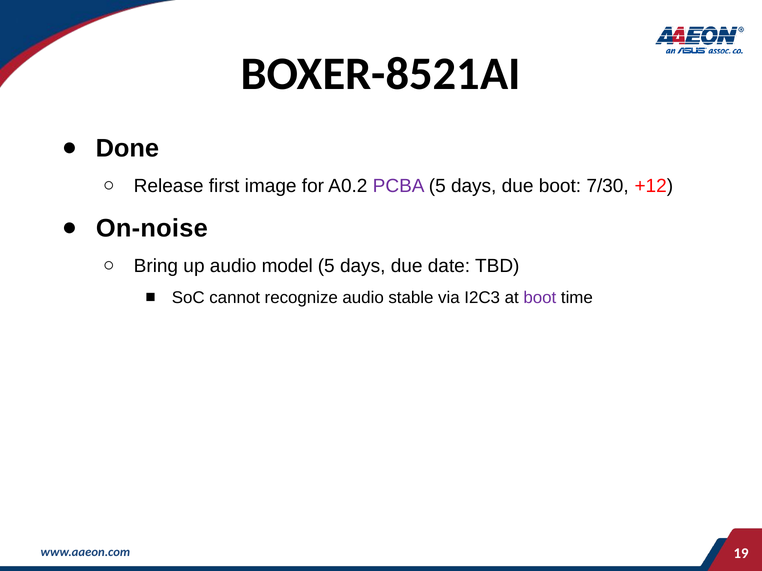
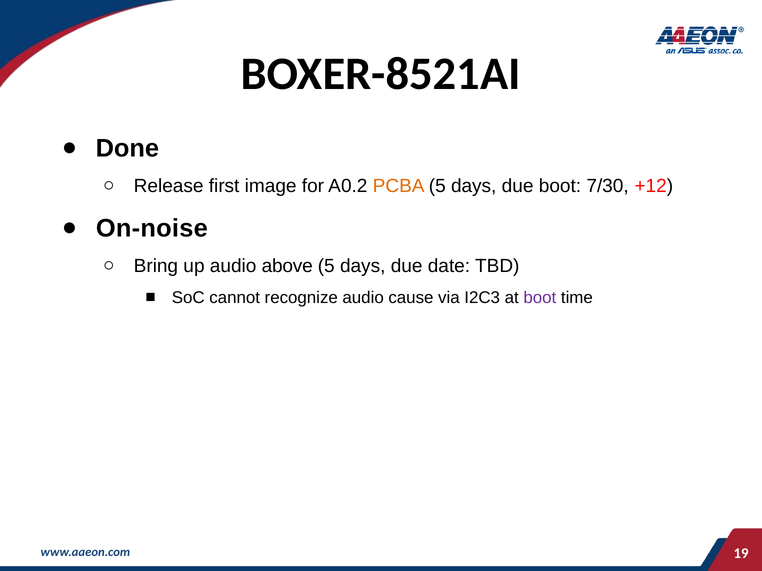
PCBA colour: purple -> orange
model: model -> above
stable: stable -> cause
